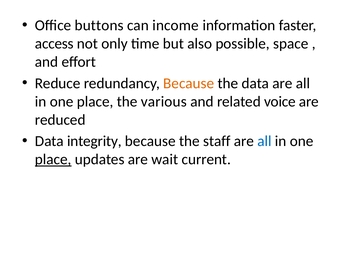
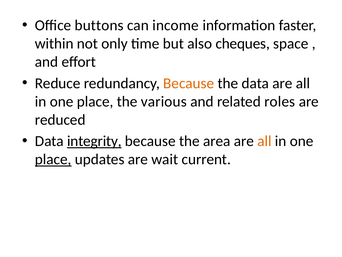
access: access -> within
possible: possible -> cheques
voice: voice -> roles
integrity underline: none -> present
staff: staff -> area
all at (264, 141) colour: blue -> orange
